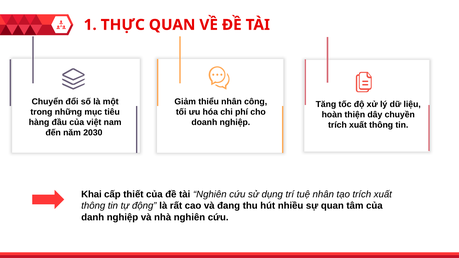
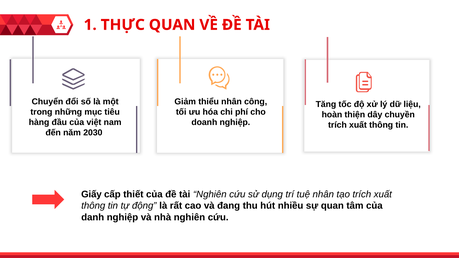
Khai: Khai -> Giấy
